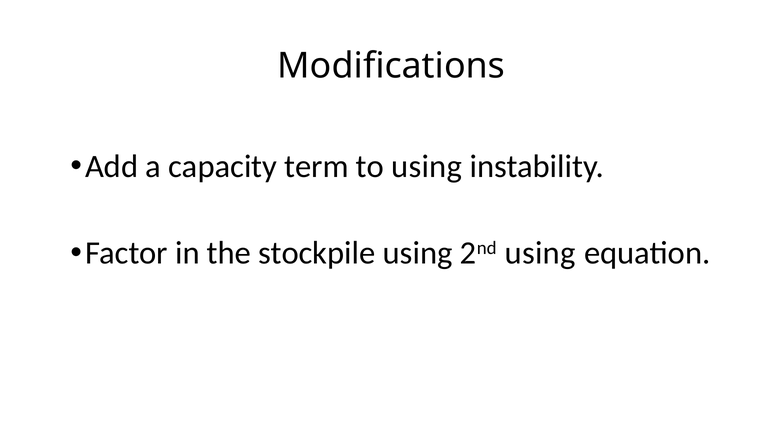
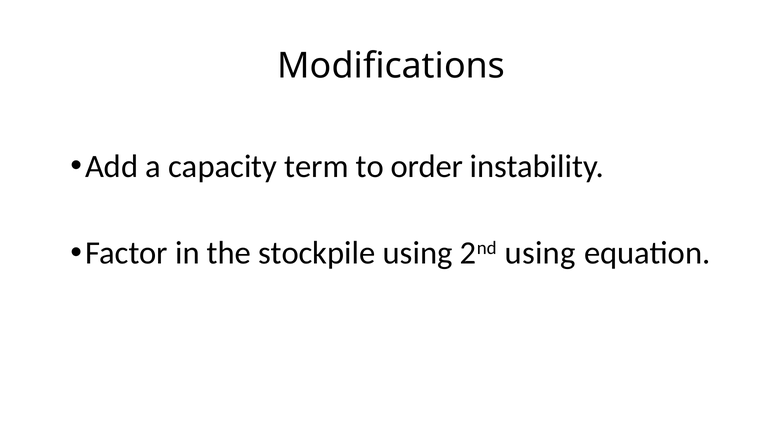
to using: using -> order
